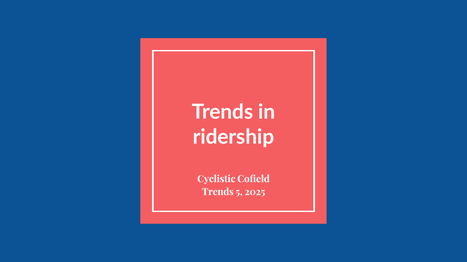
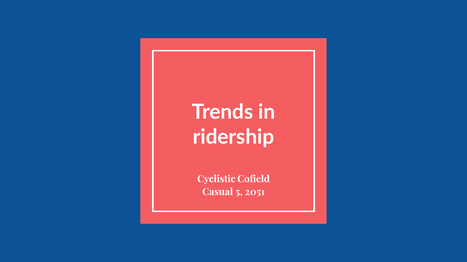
Trends at (218, 192): Trends -> Casual
2025: 2025 -> 2051
